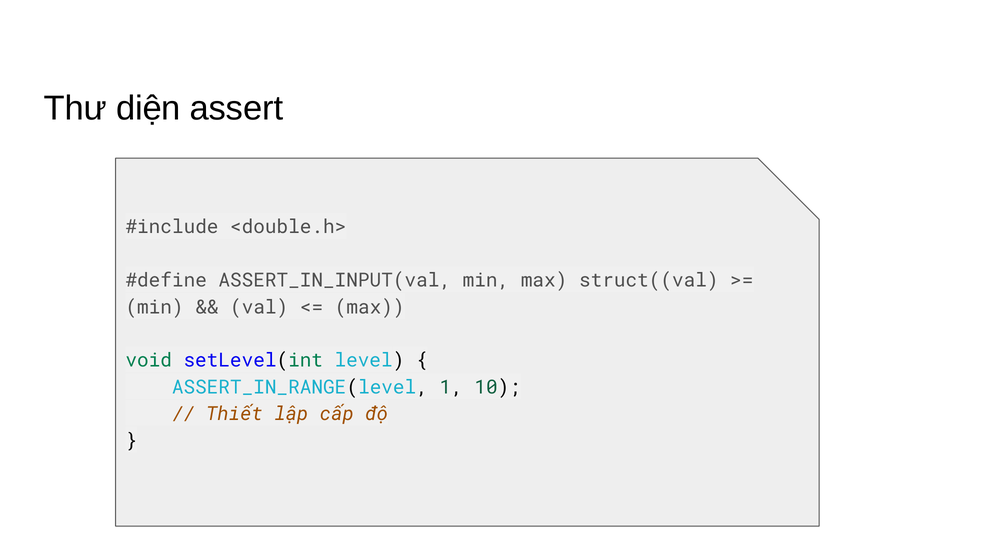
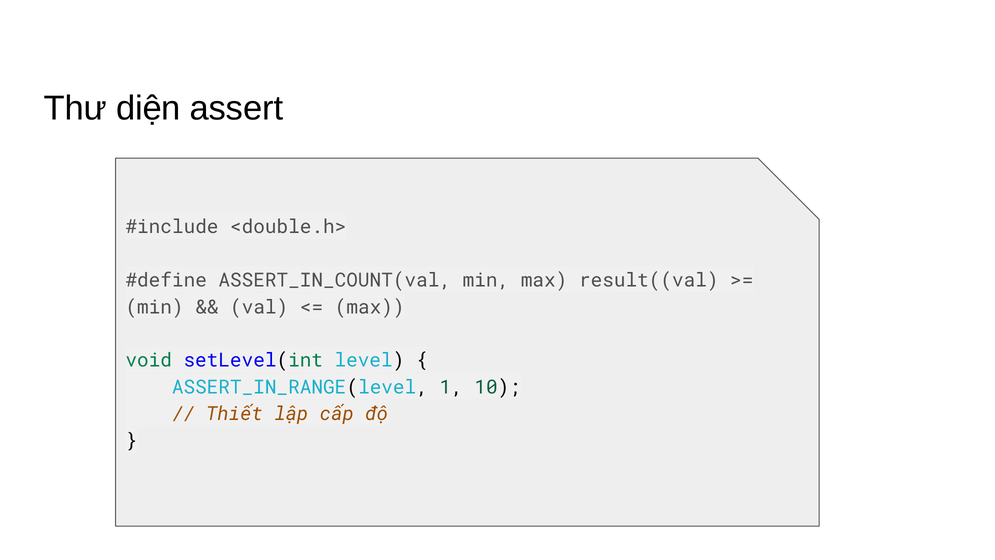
ASSERT_IN_INPUT(val: ASSERT_IN_INPUT(val -> ASSERT_IN_COUNT(val
struct((val: struct((val -> result((val
